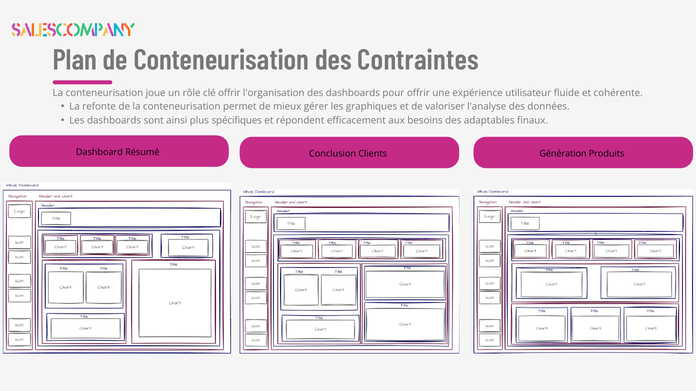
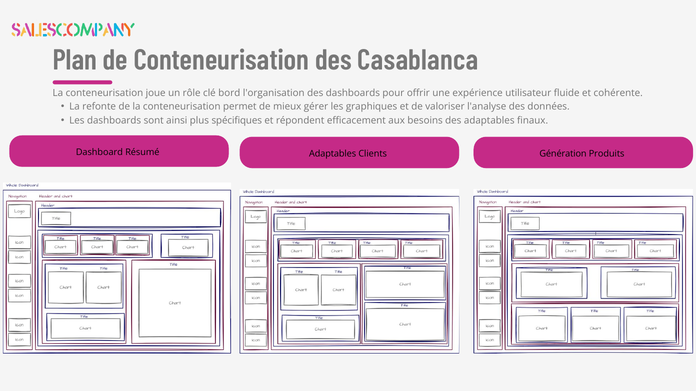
Contraintes: Contraintes -> Casablanca
clé offrir: offrir -> bord
Conclusion at (333, 154): Conclusion -> Adaptables
